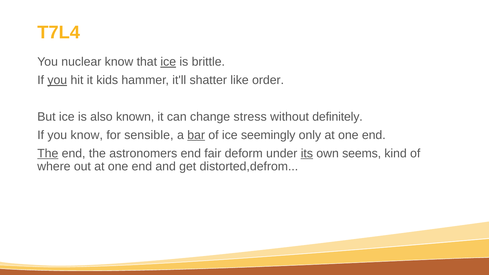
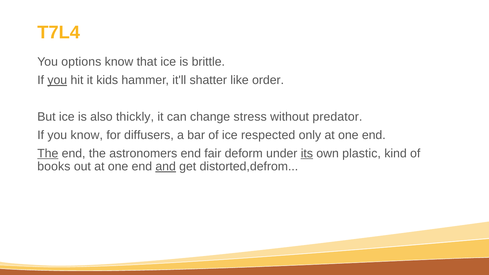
nuclear: nuclear -> options
ice at (168, 62) underline: present -> none
known: known -> thickly
definitely: definitely -> predator
sensible: sensible -> diffusers
bar underline: present -> none
seemingly: seemingly -> respected
seems: seems -> plastic
where: where -> books
and underline: none -> present
